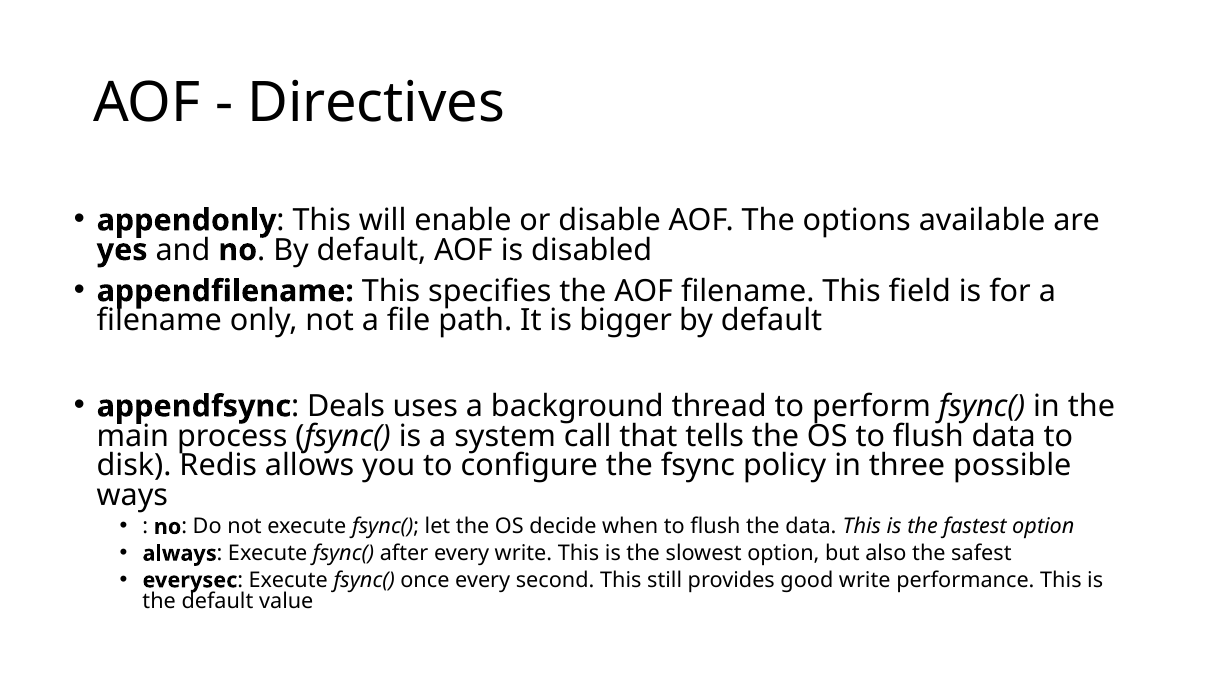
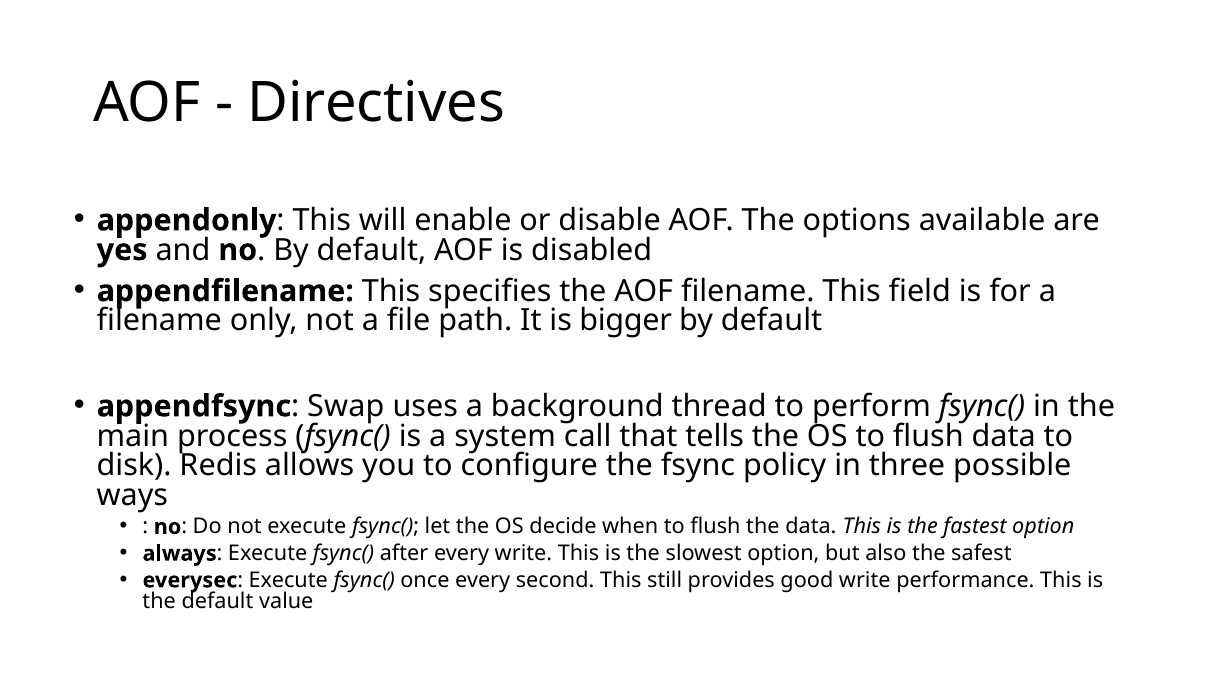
Deals: Deals -> Swap
